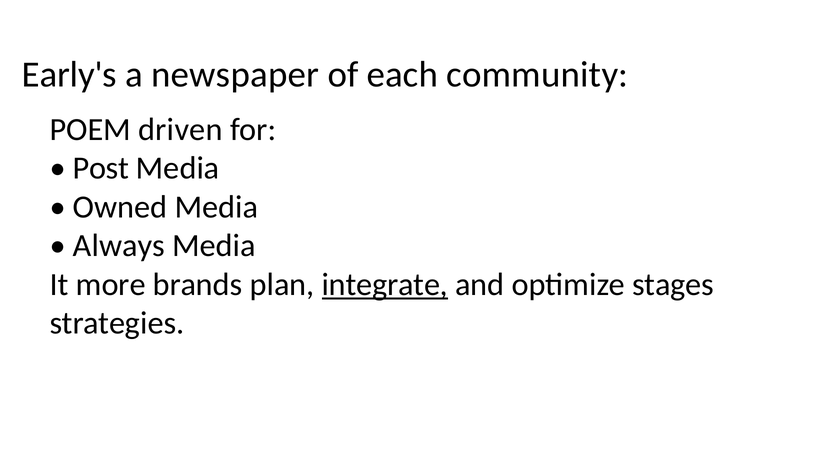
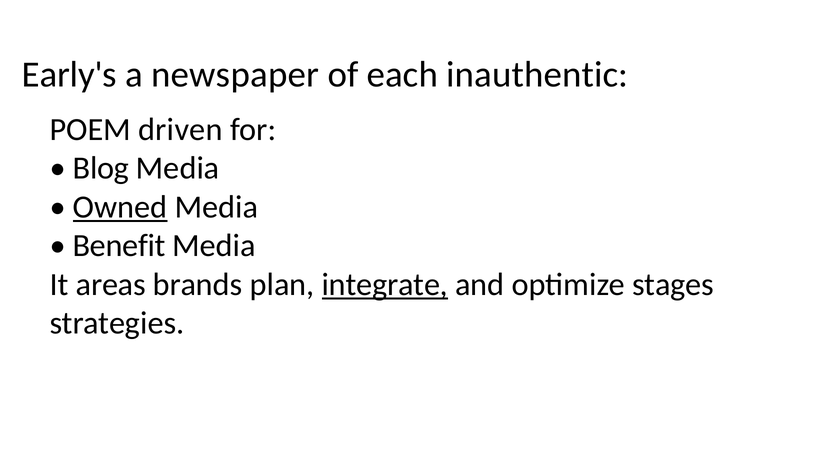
community: community -> inauthentic
Post: Post -> Blog
Owned underline: none -> present
Always: Always -> Benefit
more: more -> areas
